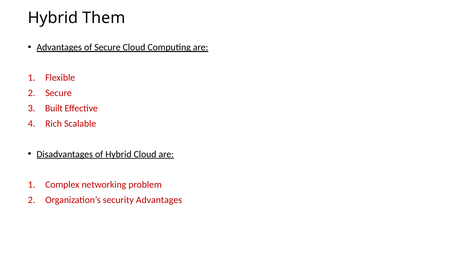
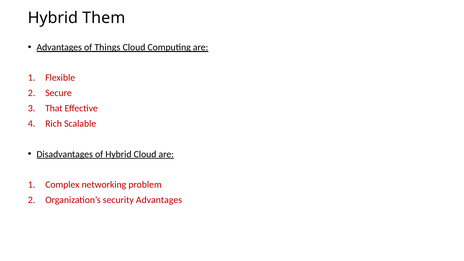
of Secure: Secure -> Things
Built: Built -> That
